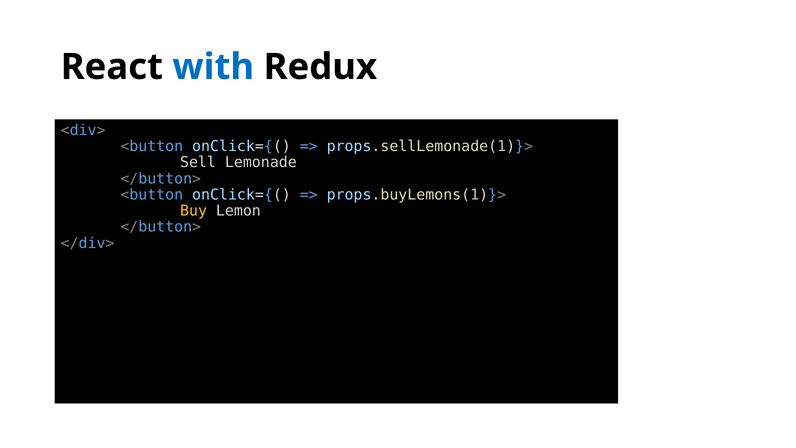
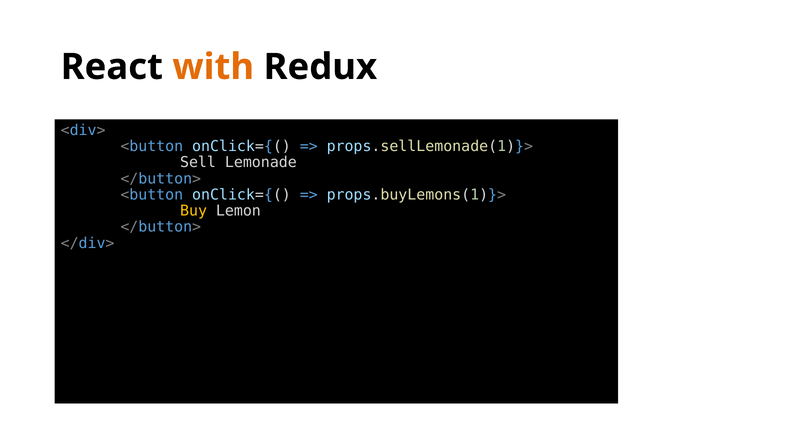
with colour: blue -> orange
